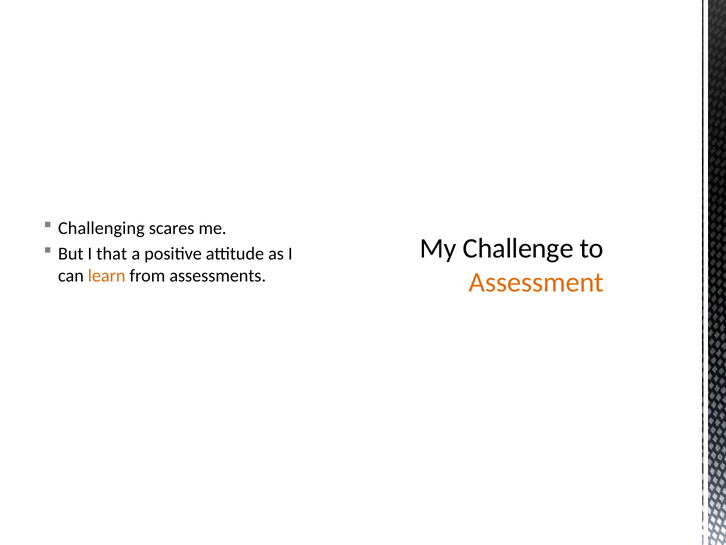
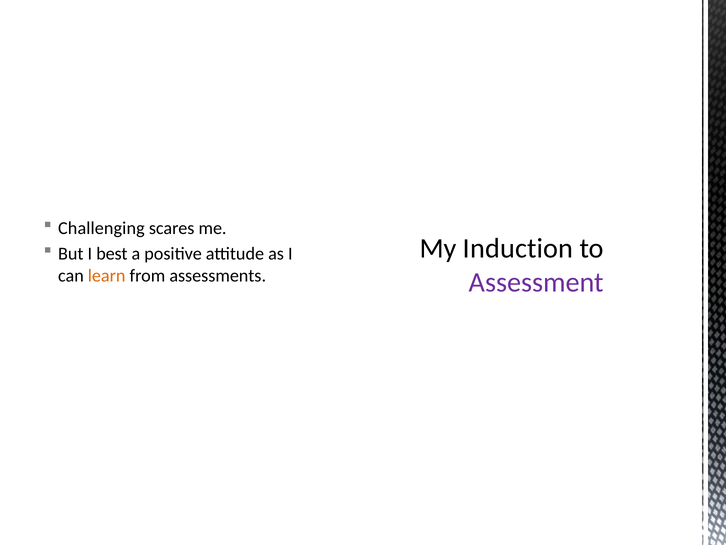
Challenge: Challenge -> Induction
that: that -> best
Assessment colour: orange -> purple
